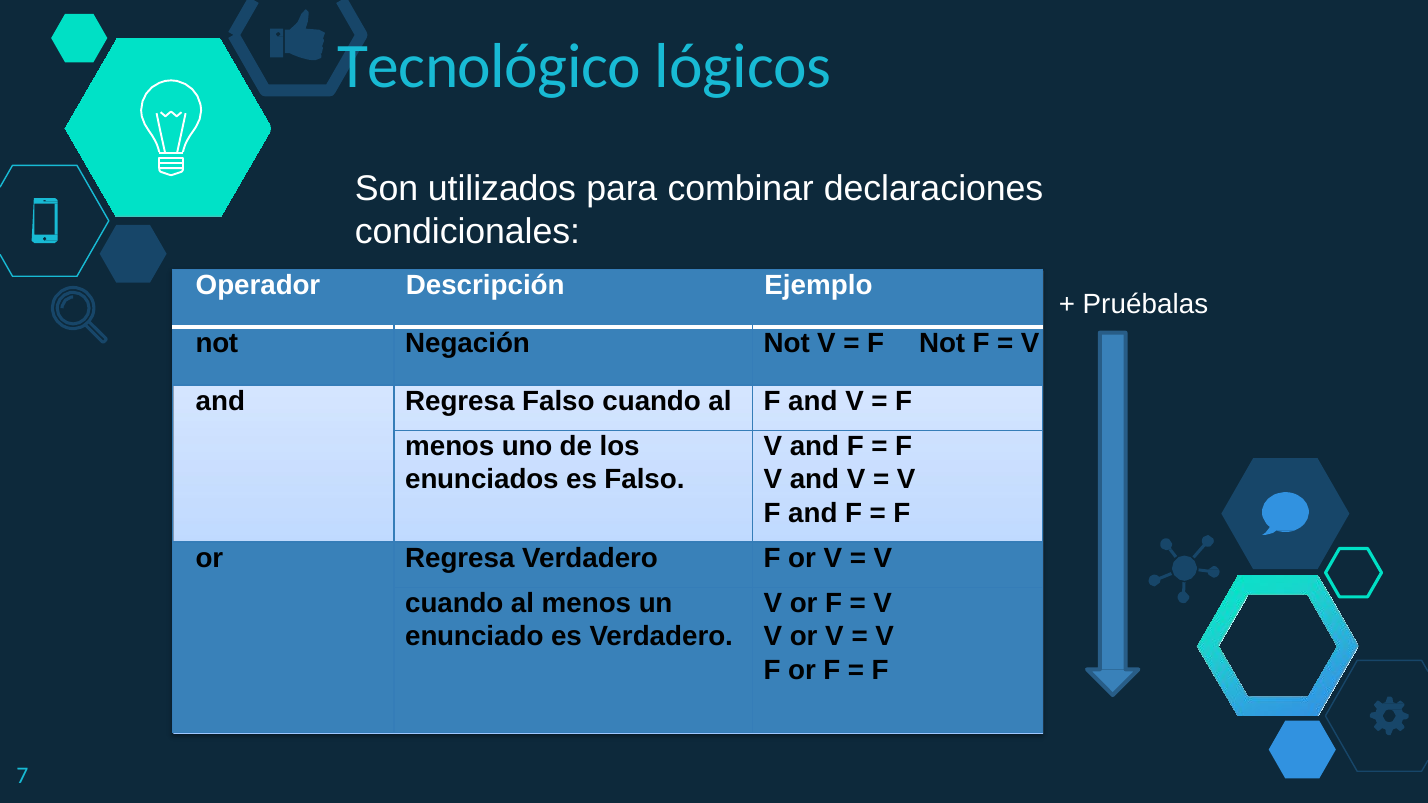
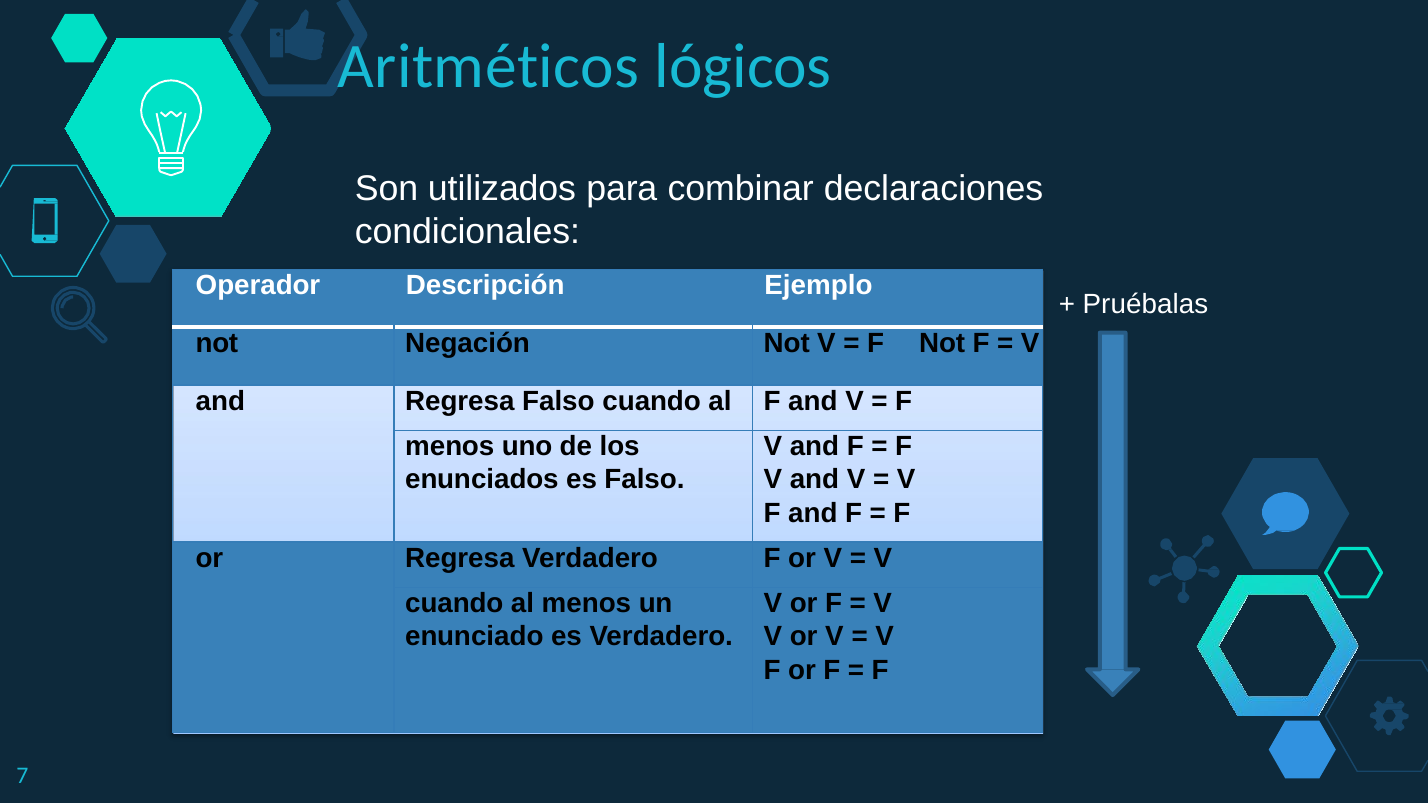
Tecnológico: Tecnológico -> Aritméticos
